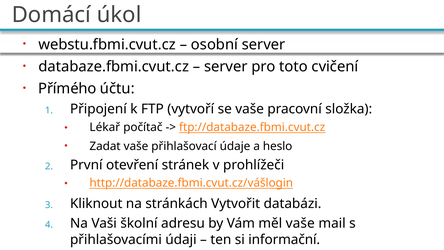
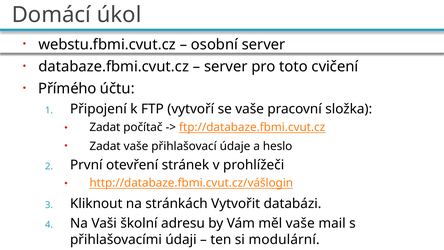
Lékař at (105, 127): Lékař -> Zadat
informační: informační -> modulární
